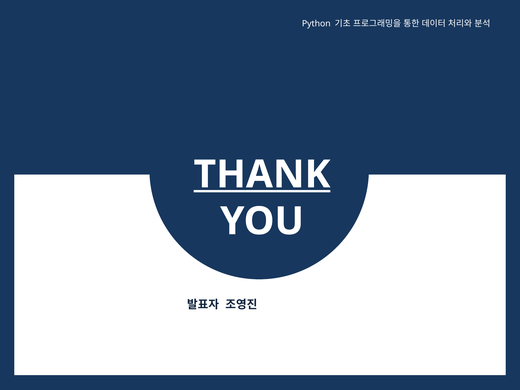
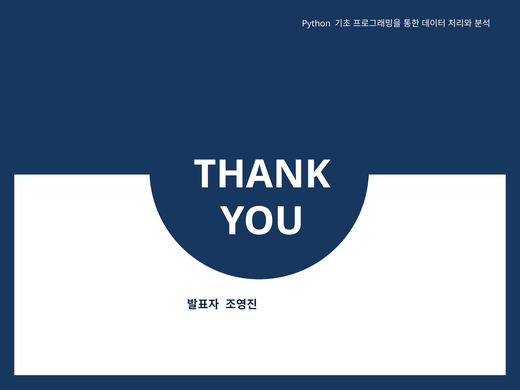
THANK underline: present -> none
